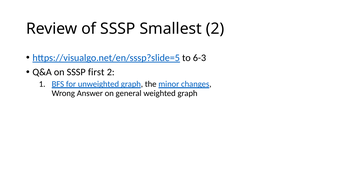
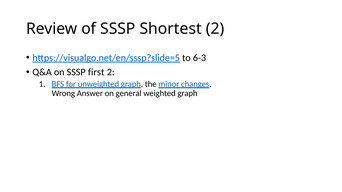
Smallest: Smallest -> Shortest
